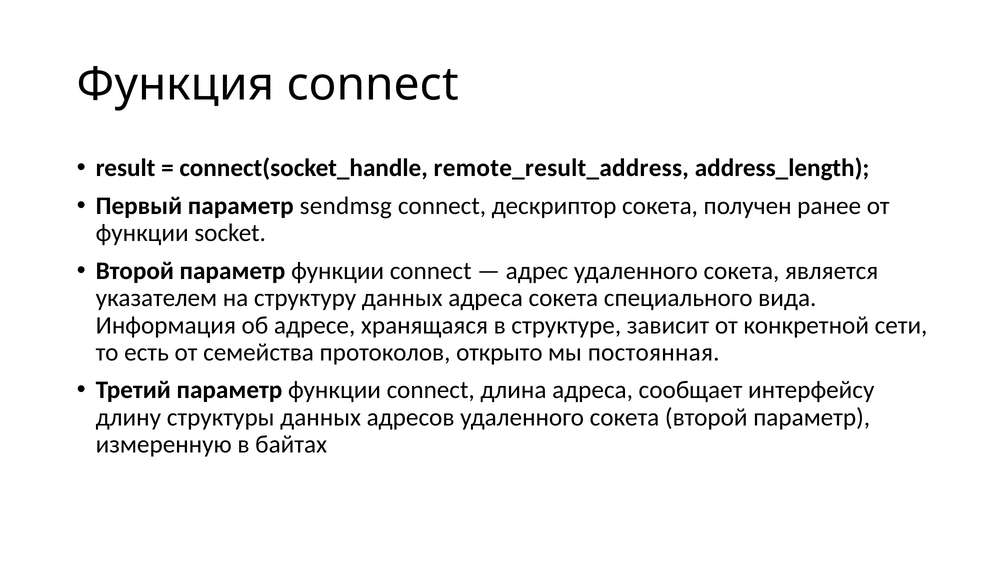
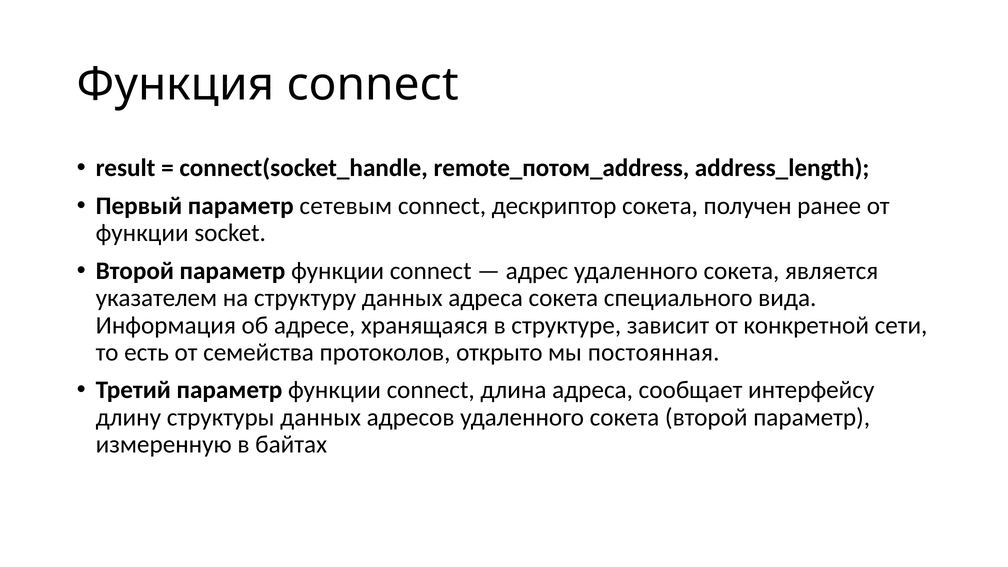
remote_result_address: remote_result_address -> remote_потом_address
sendmsg: sendmsg -> сетевым
